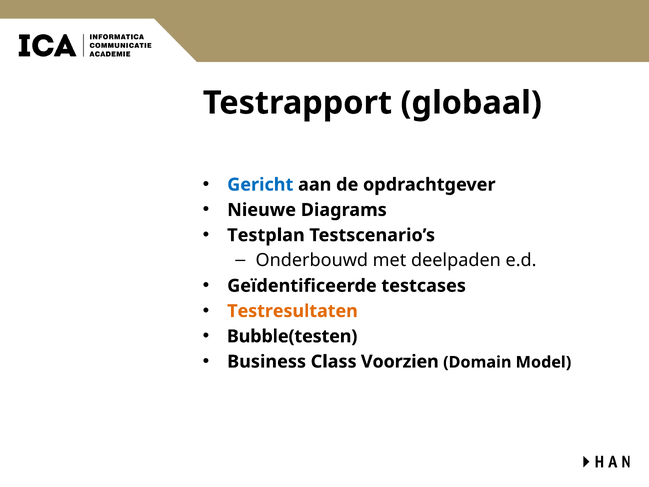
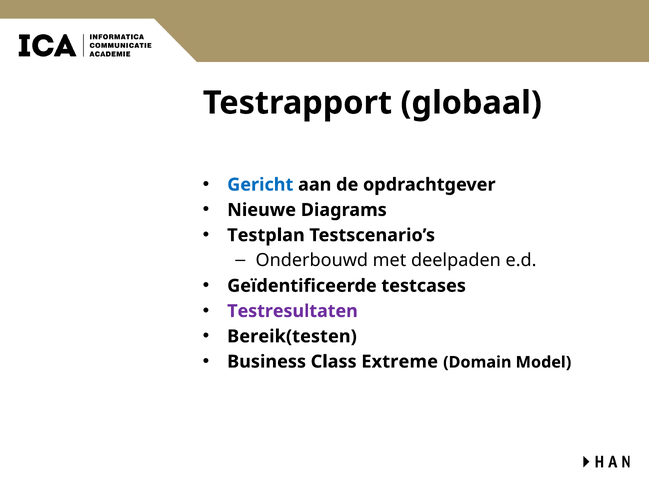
Testresultaten colour: orange -> purple
Bubble(testen: Bubble(testen -> Bereik(testen
Voorzien: Voorzien -> Extreme
